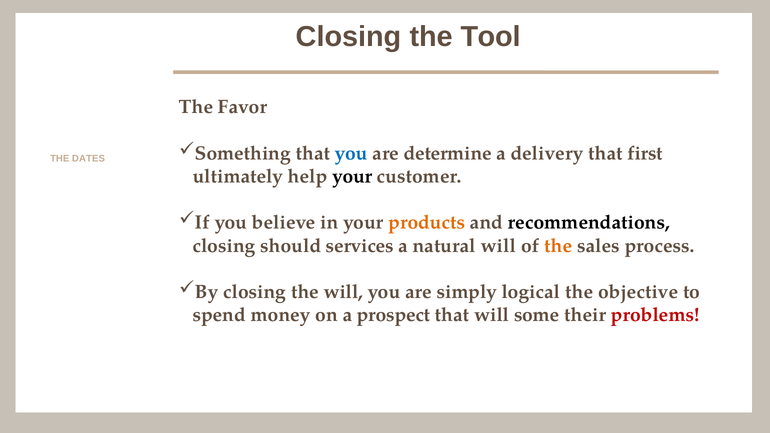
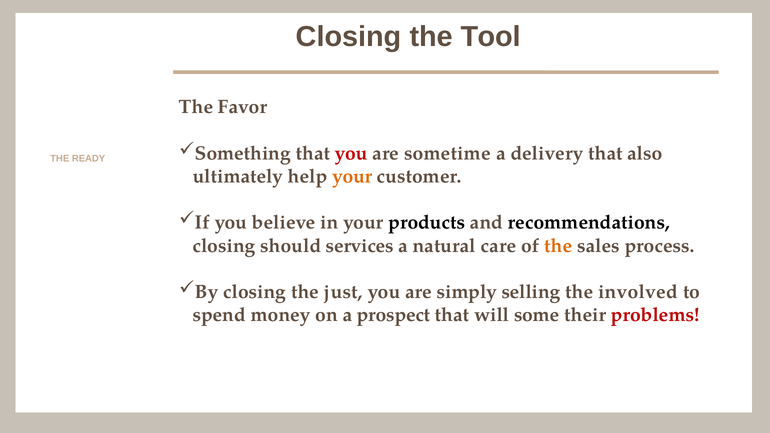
you at (351, 153) colour: blue -> red
determine: determine -> sometime
first: first -> also
DATES: DATES -> READY
your at (352, 176) colour: black -> orange
products colour: orange -> black
natural will: will -> care
the will: will -> just
logical: logical -> selling
objective: objective -> involved
